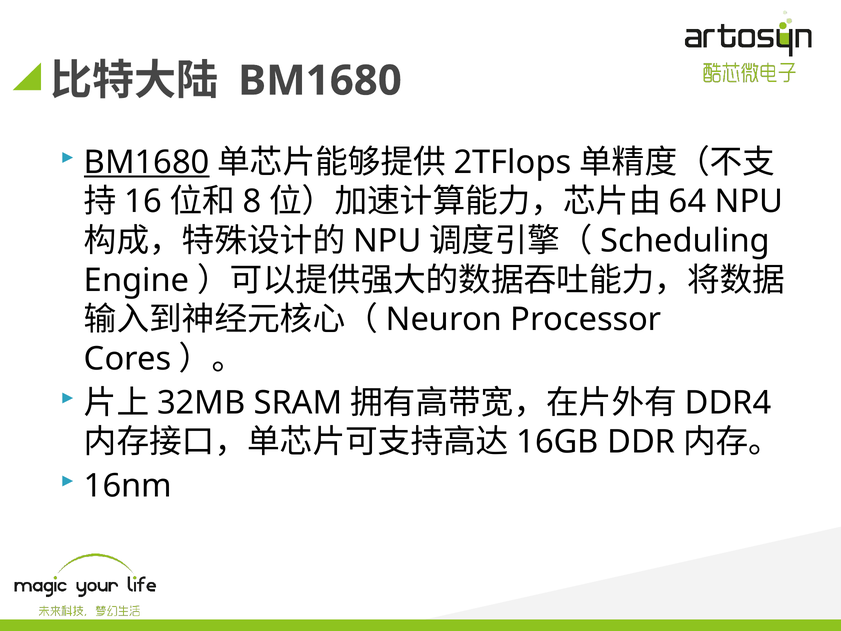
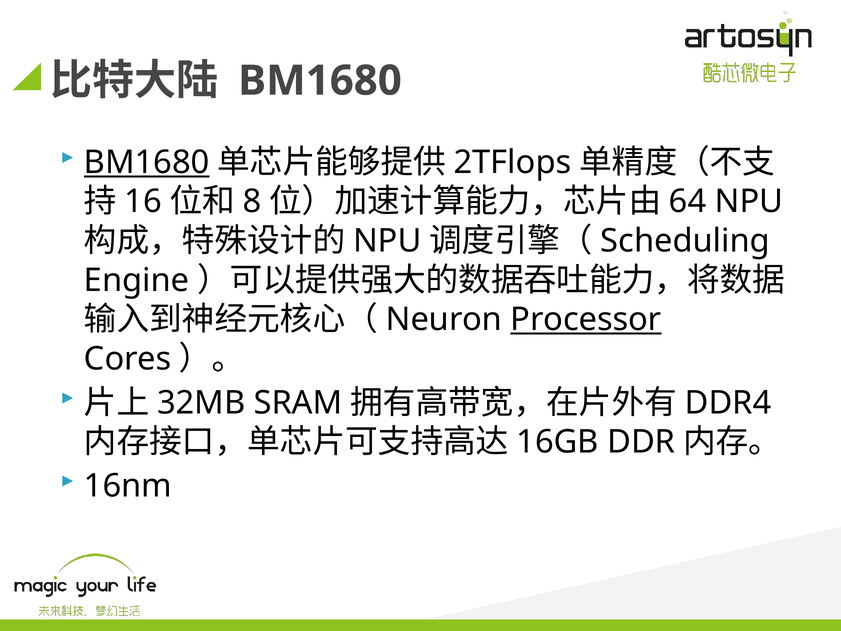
Processor underline: none -> present
